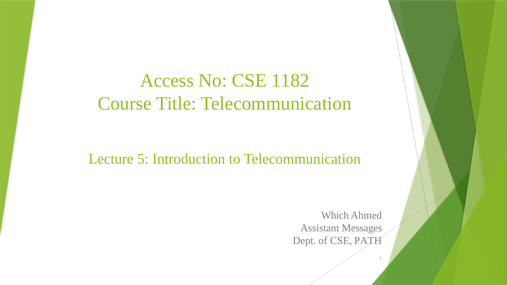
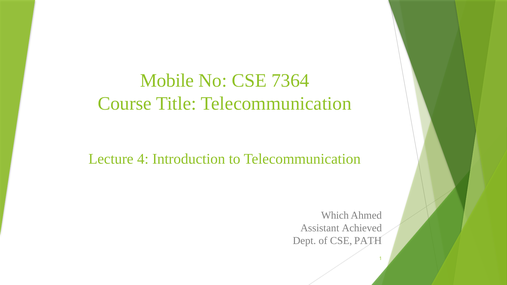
Access: Access -> Mobile
1182: 1182 -> 7364
5: 5 -> 4
Messages: Messages -> Achieved
